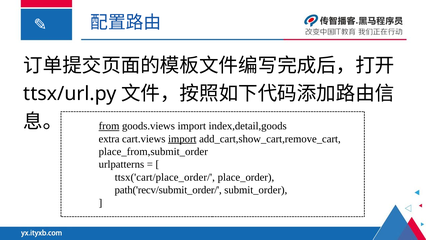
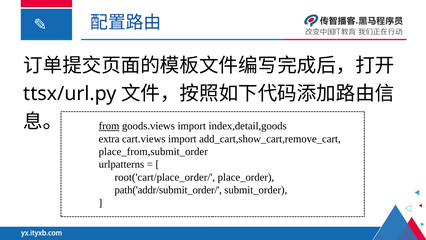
import at (182, 139) underline: present -> none
ttsx('cart/place_order/: ttsx('cart/place_order/ -> root('cart/place_order/
path('recv/submit_order/: path('recv/submit_order/ -> path('addr/submit_order/
